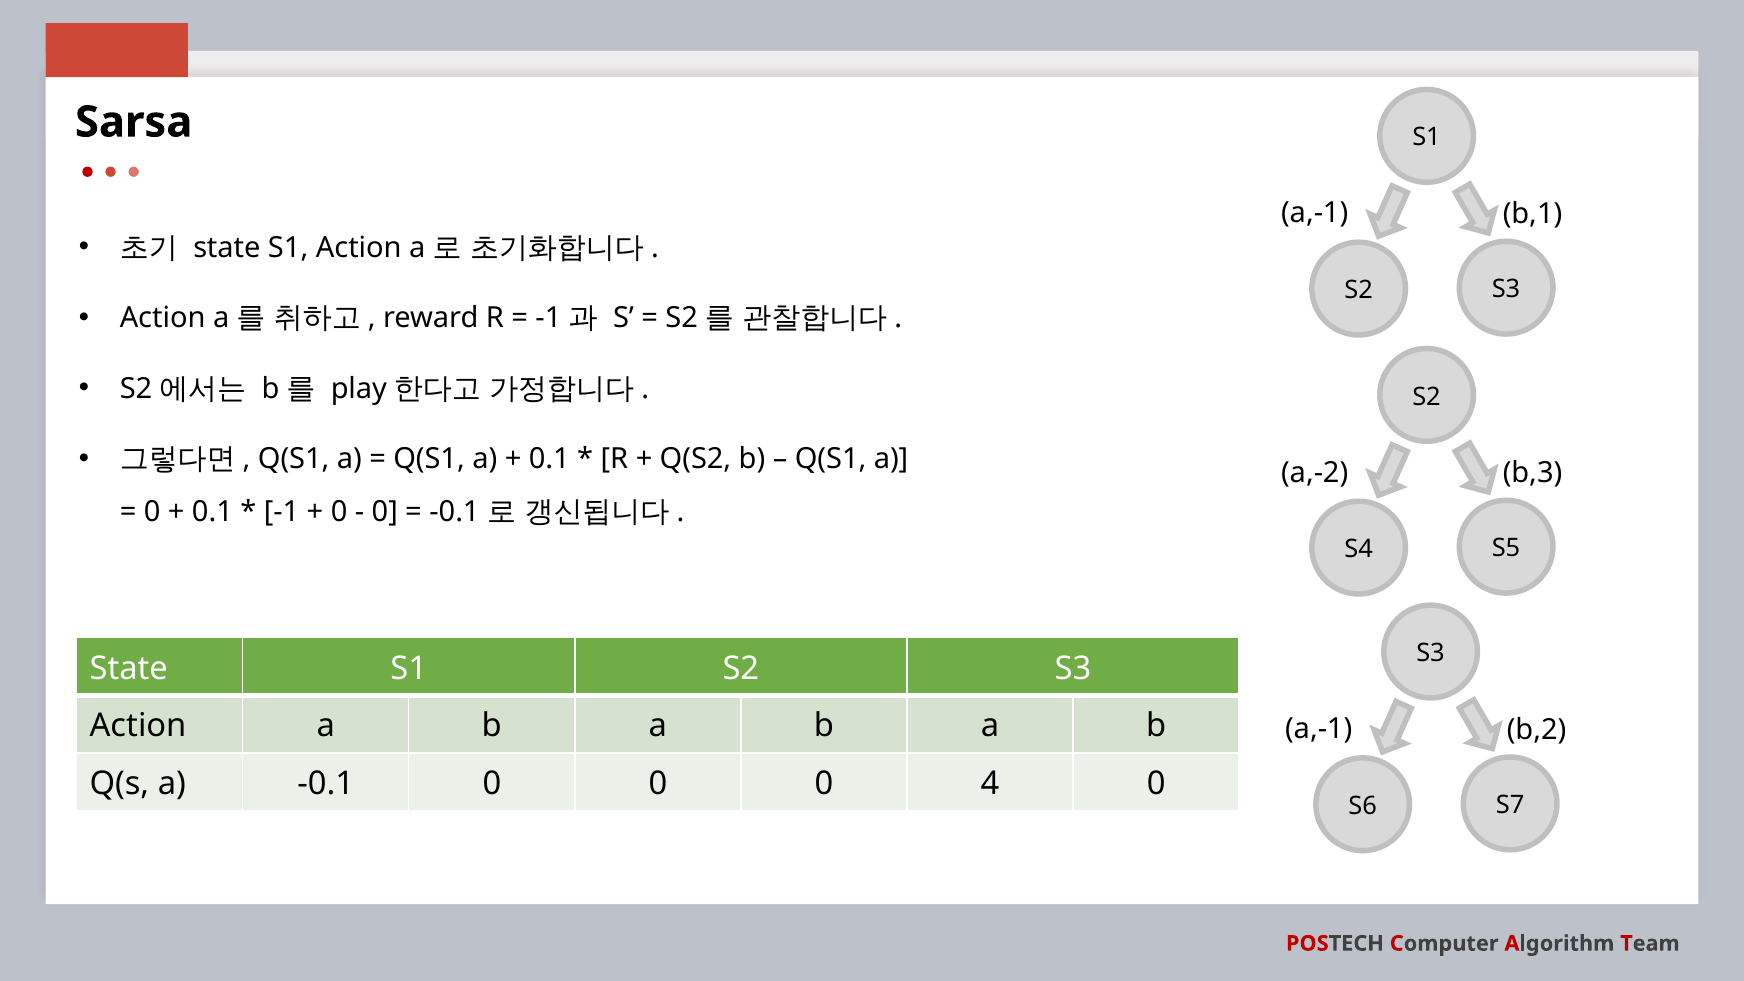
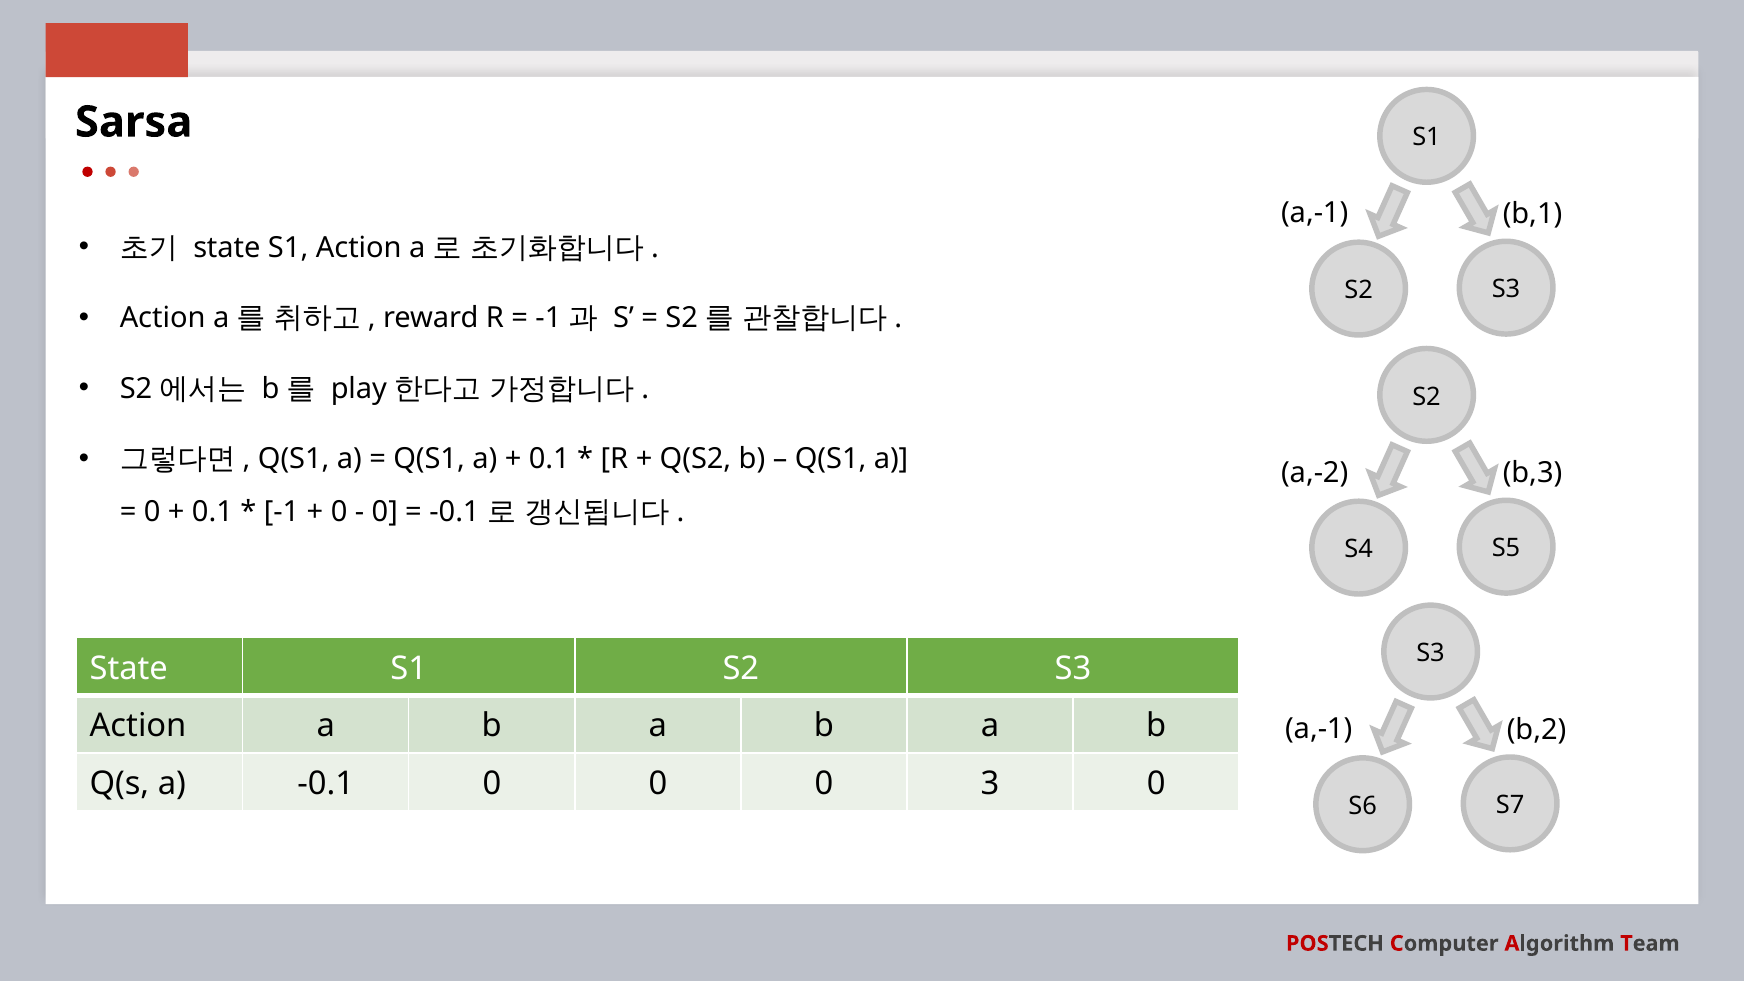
4: 4 -> 3
